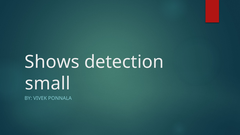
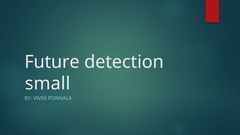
Shows: Shows -> Future
